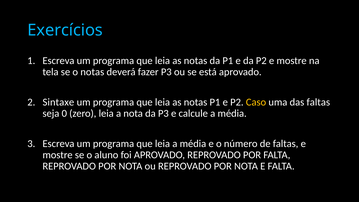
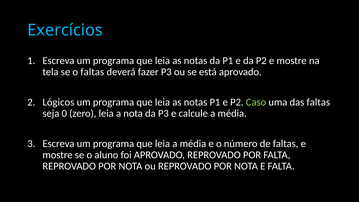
o notas: notas -> faltas
Sintaxe: Sintaxe -> Lógicos
Caso colour: yellow -> light green
